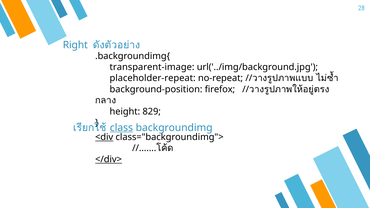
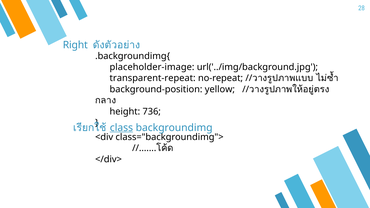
transparent-image: transparent-image -> placeholder-image
placeholder-repeat: placeholder-repeat -> transparent-repeat
firefox: firefox -> yellow
829: 829 -> 736
<div underline: present -> none
</div> underline: present -> none
